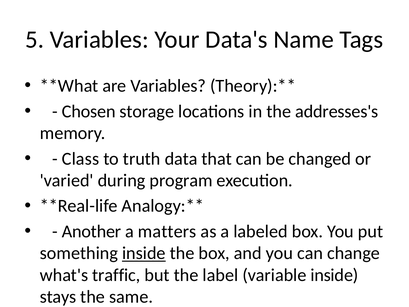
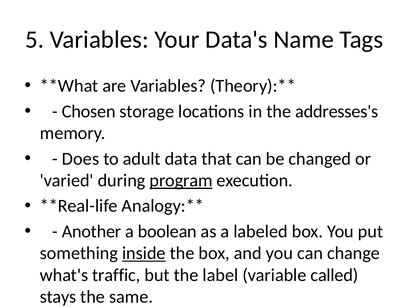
Class: Class -> Does
truth: truth -> adult
program underline: none -> present
matters: matters -> boolean
variable inside: inside -> called
